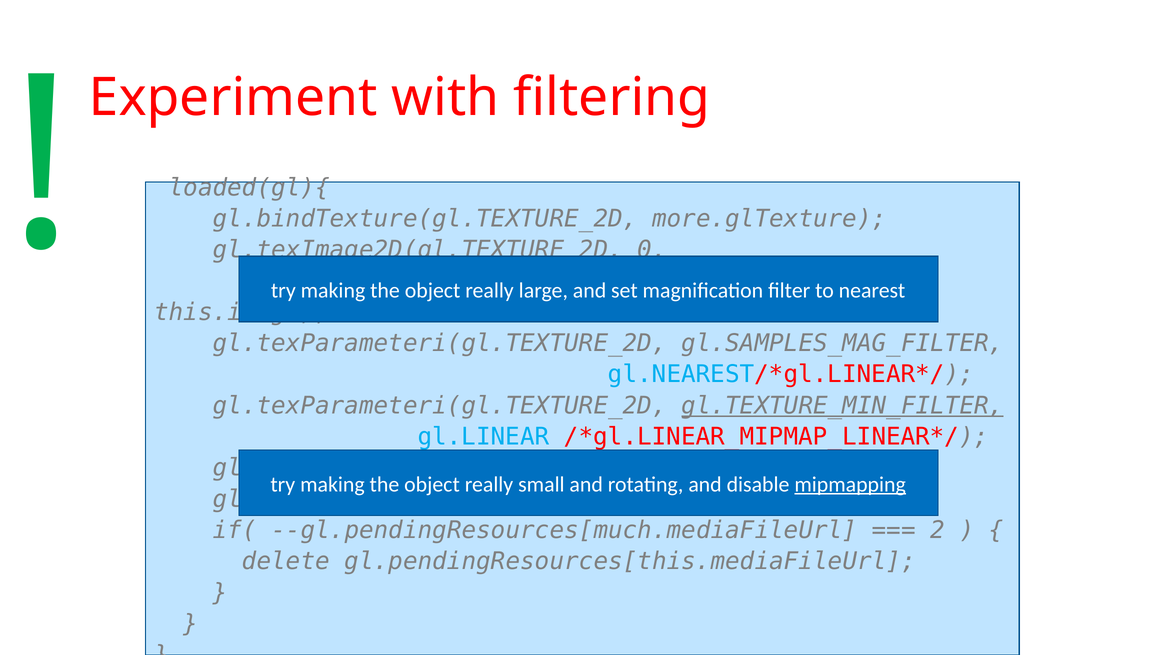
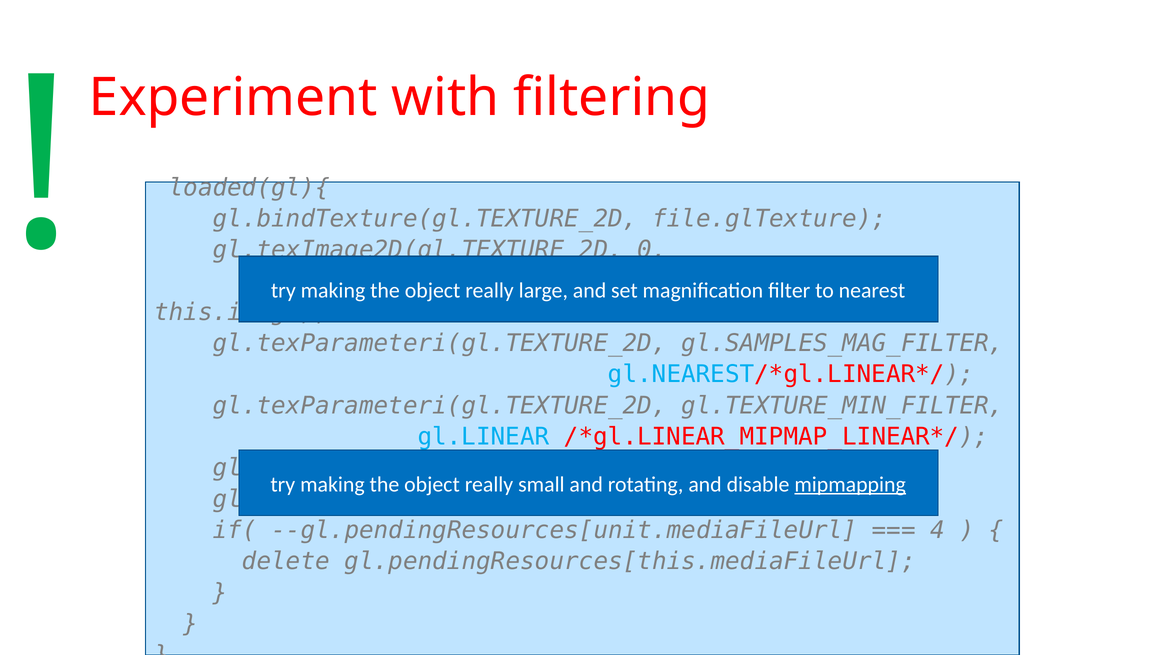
more.glTexture: more.glTexture -> file.glTexture
gl.TEXTURE_MIN_FILTER underline: present -> none
--gl.pendingResources[much.mediaFileUrl: --gl.pendingResources[much.mediaFileUrl -> --gl.pendingResources[unit.mediaFileUrl
2: 2 -> 4
